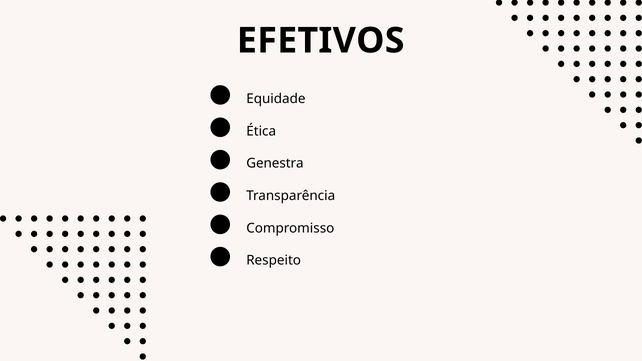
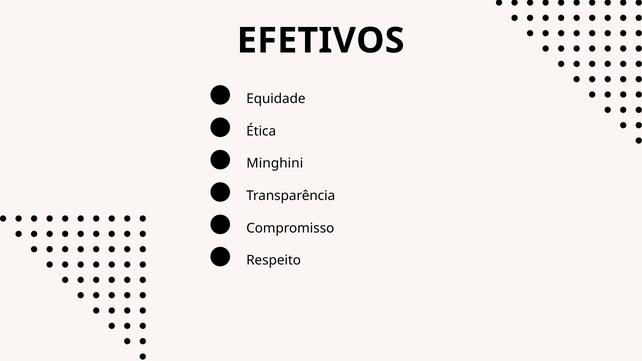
Genestra: Genestra -> Minghini
